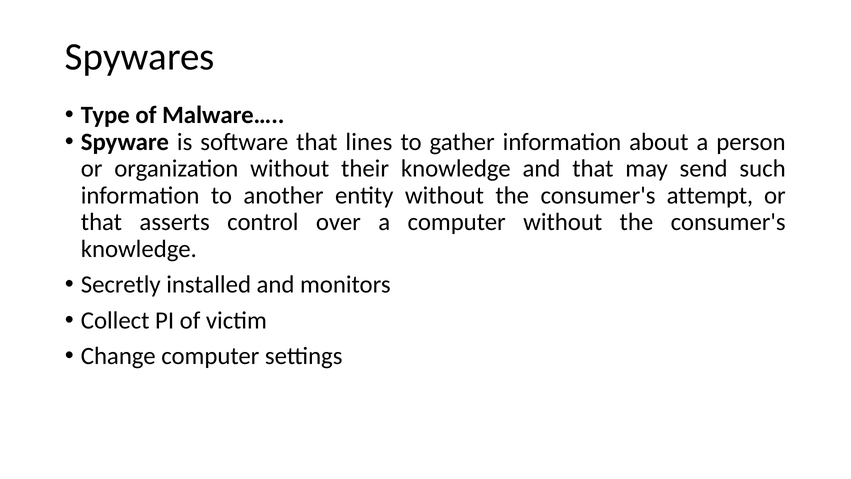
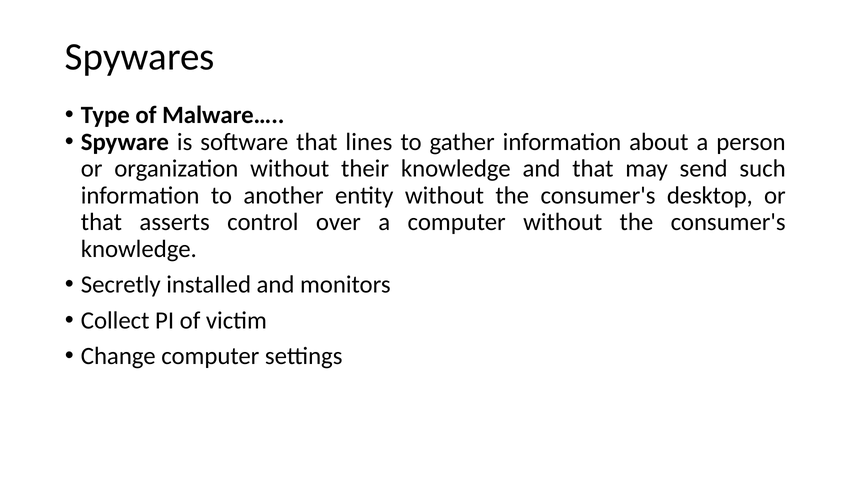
attempt: attempt -> desktop
